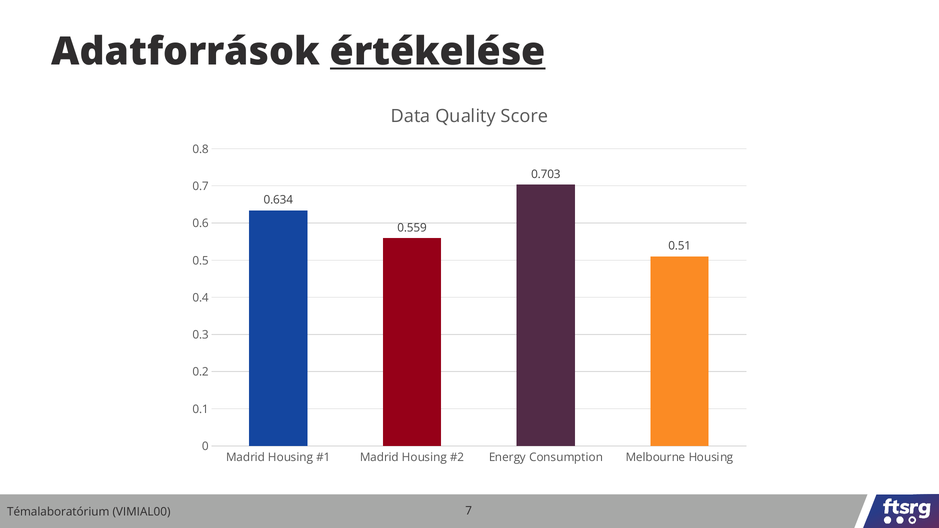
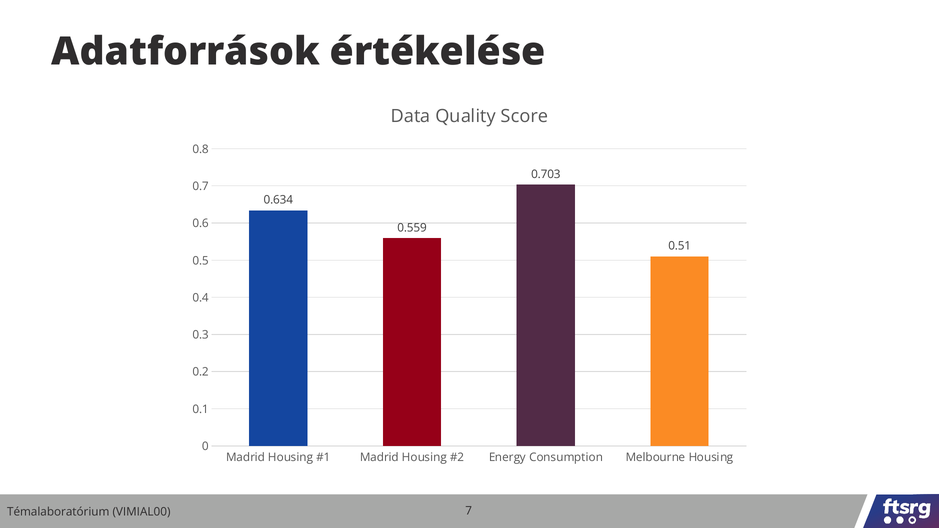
értékelése underline: present -> none
